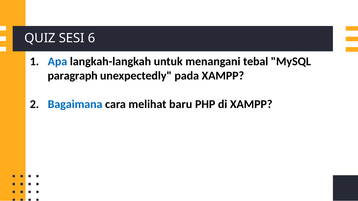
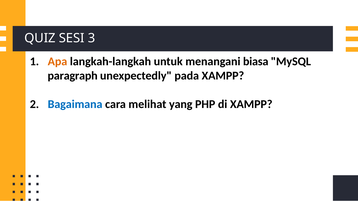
6: 6 -> 3
Apa colour: blue -> orange
tebal: tebal -> biasa
baru: baru -> yang
